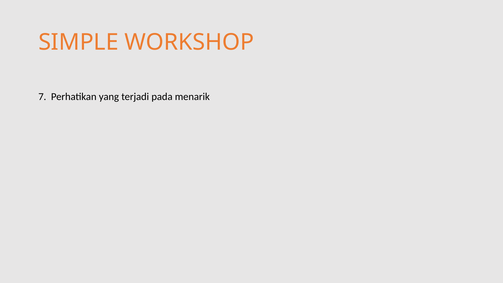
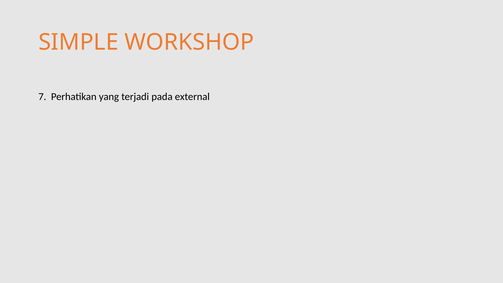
menarik: menarik -> external
